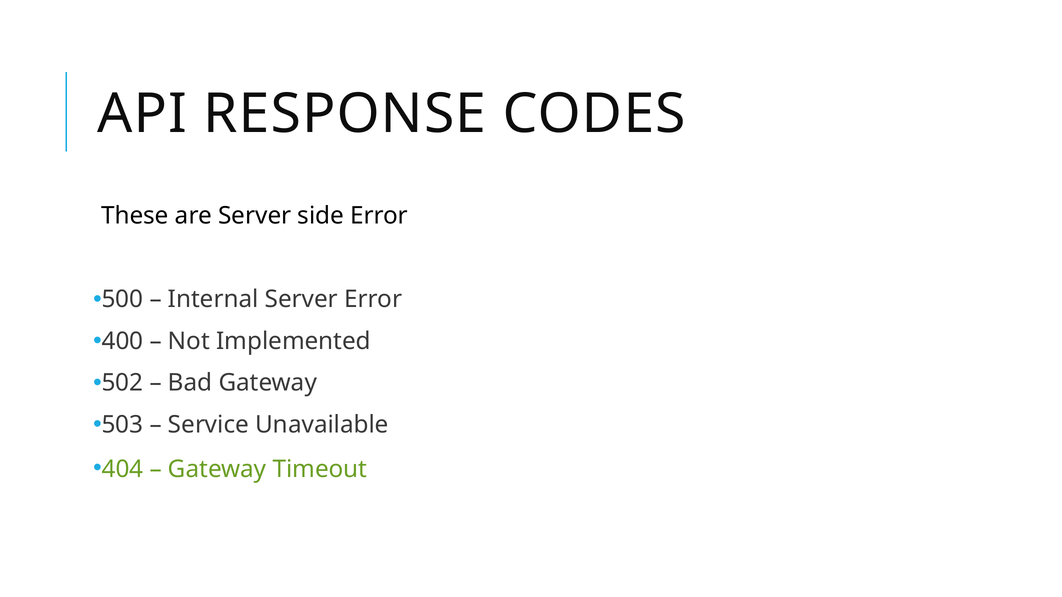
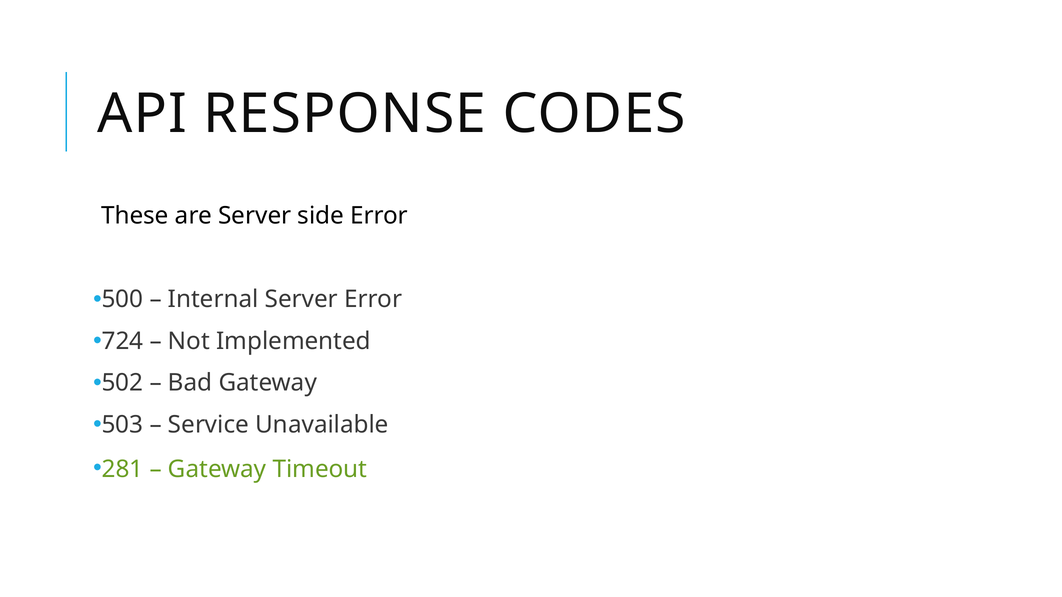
400: 400 -> 724
404: 404 -> 281
